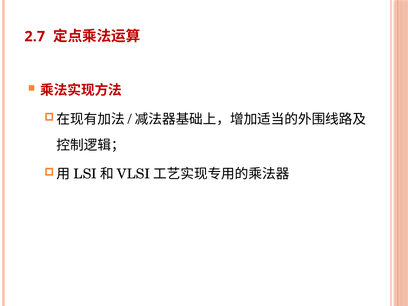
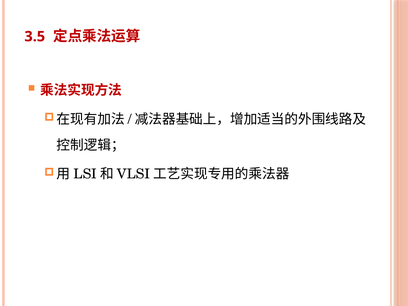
2.7: 2.7 -> 3.5
